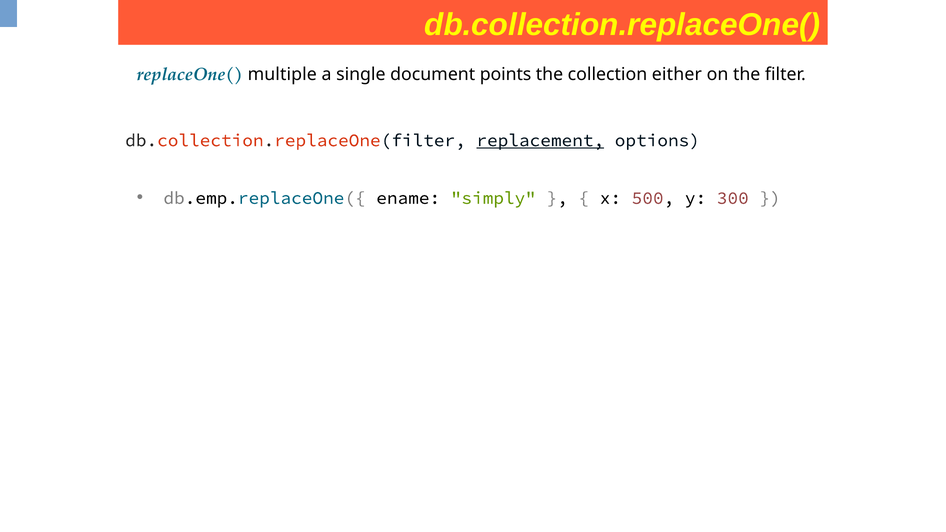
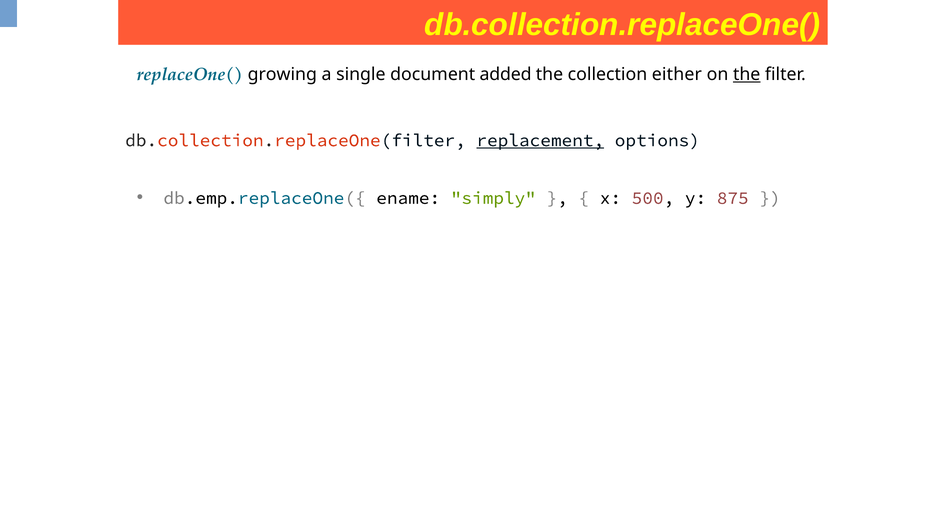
multiple: multiple -> growing
points: points -> added
the at (747, 74) underline: none -> present
300: 300 -> 875
